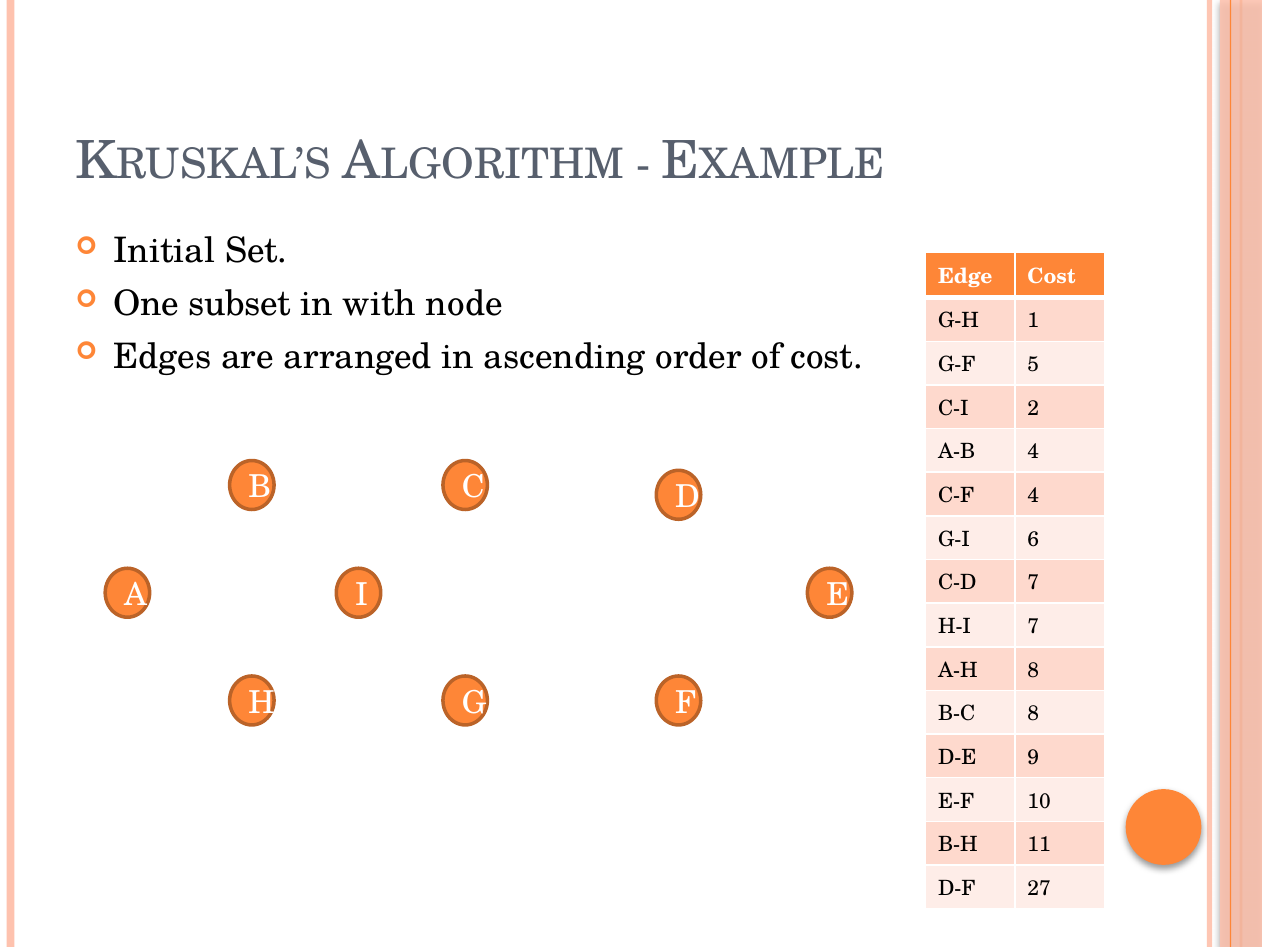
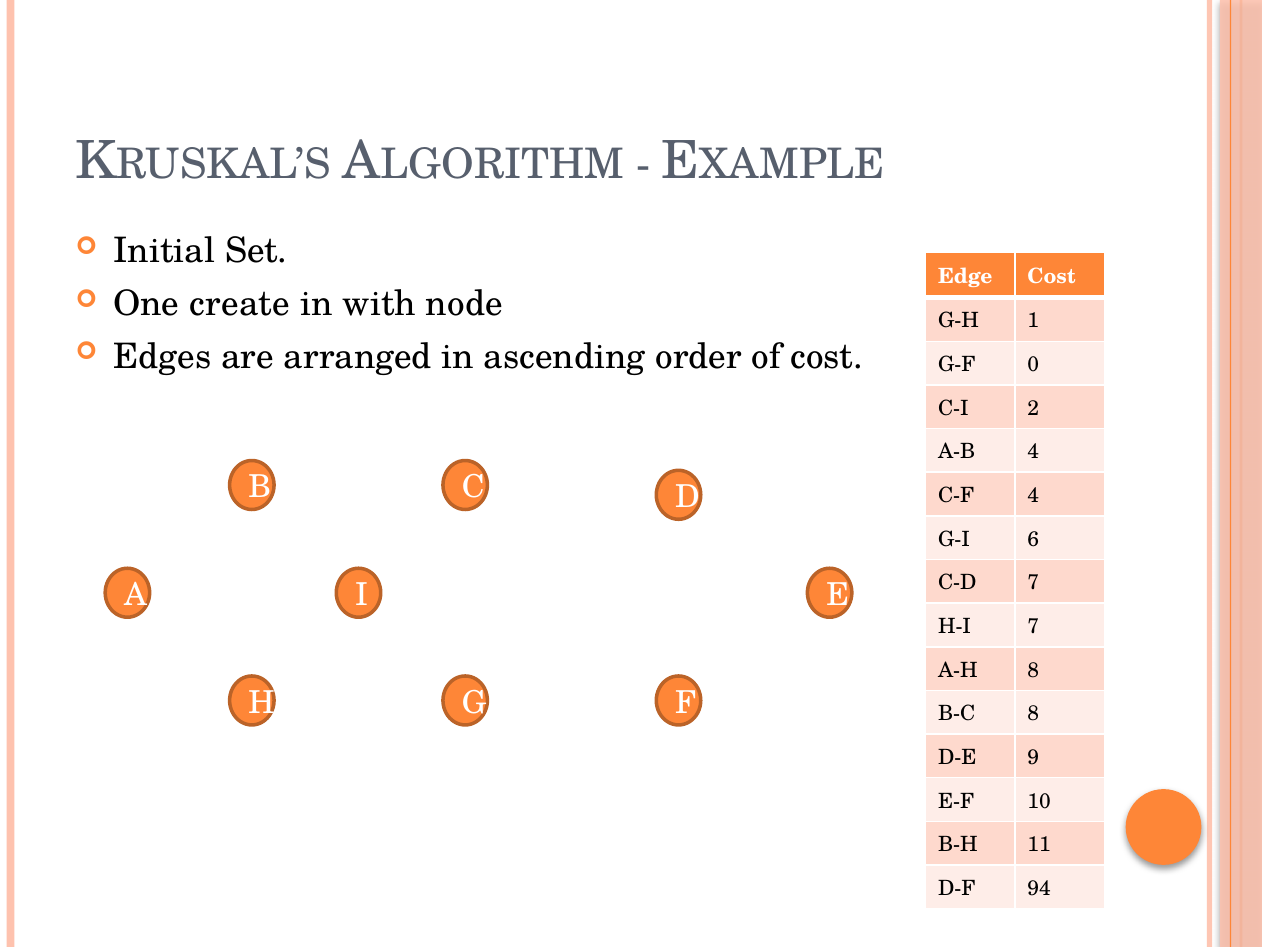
subset: subset -> create
5: 5 -> 0
27: 27 -> 94
